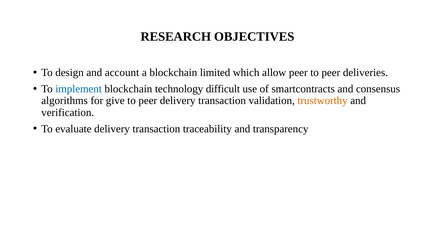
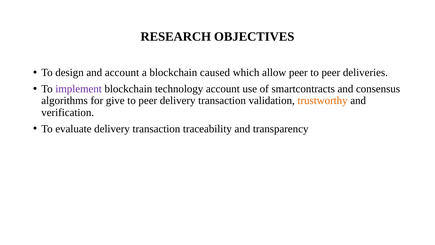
limited: limited -> caused
implement colour: blue -> purple
technology difficult: difficult -> account
